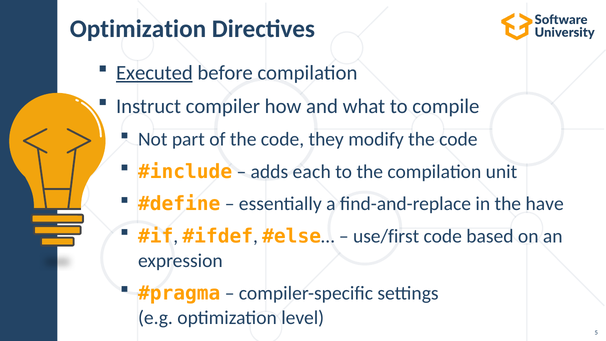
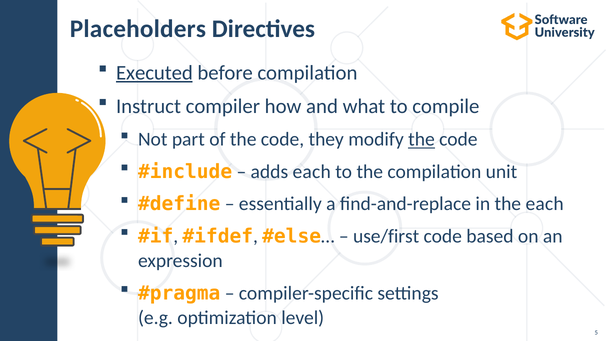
Optimization at (138, 29): Optimization -> Placeholders
the at (421, 139) underline: none -> present
the have: have -> each
